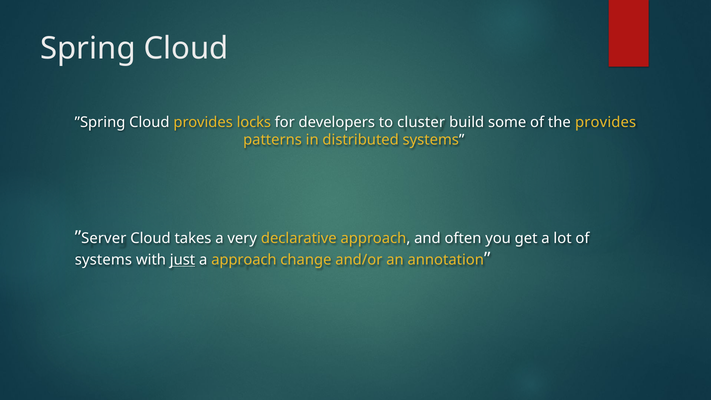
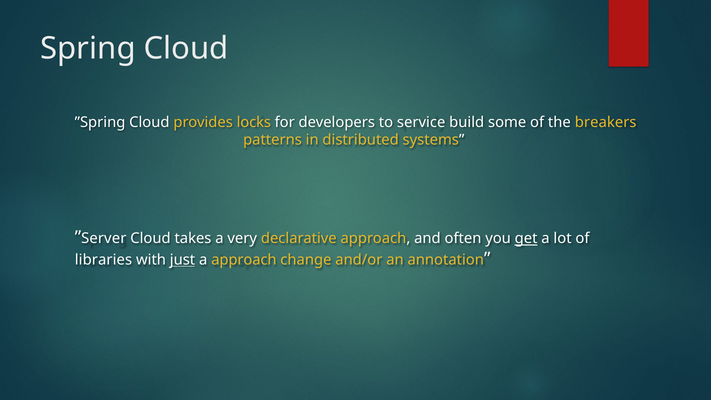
cluster: cluster -> service
the provides: provides -> breakers
get underline: none -> present
systems at (103, 260): systems -> libraries
